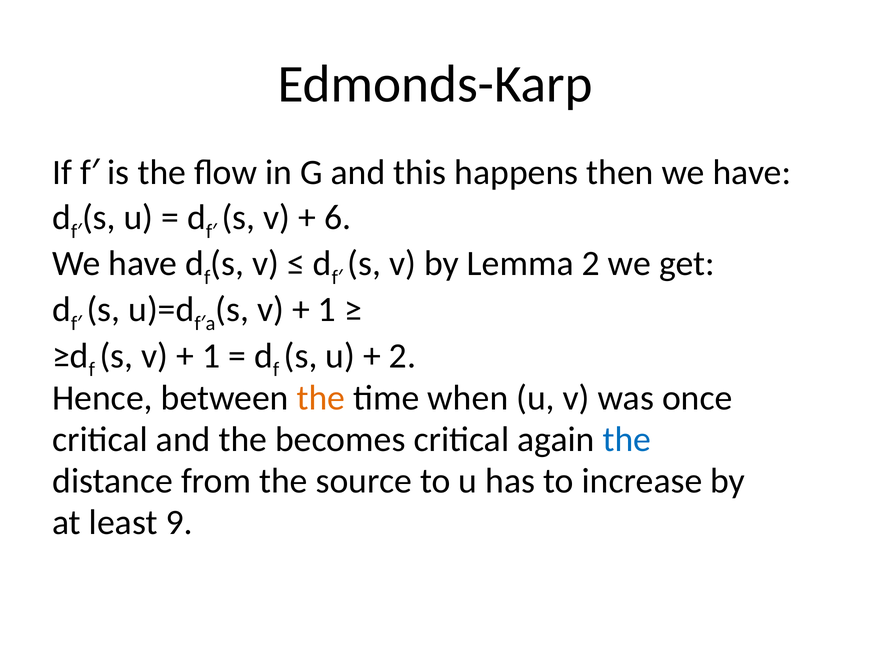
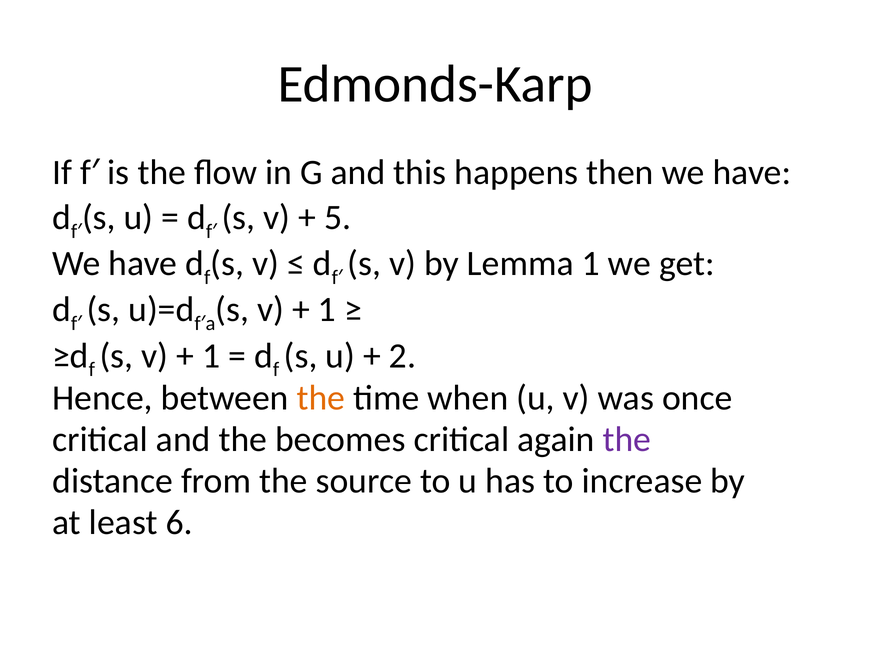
6: 6 -> 5
Lemma 2: 2 -> 1
the at (627, 440) colour: blue -> purple
9: 9 -> 6
